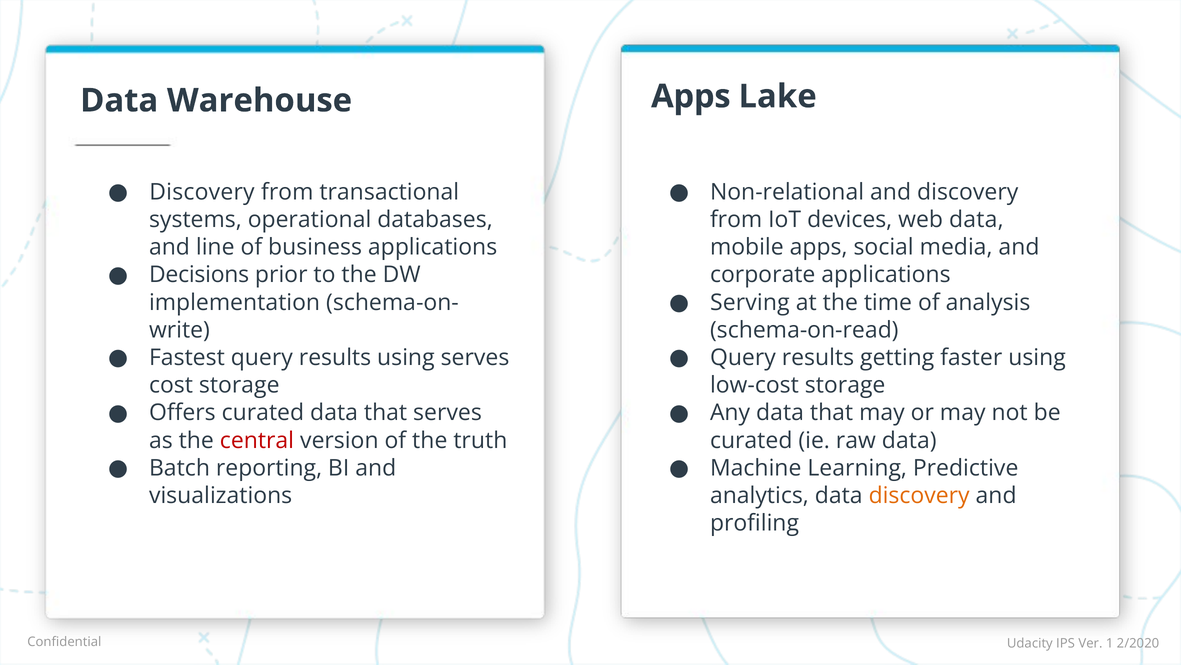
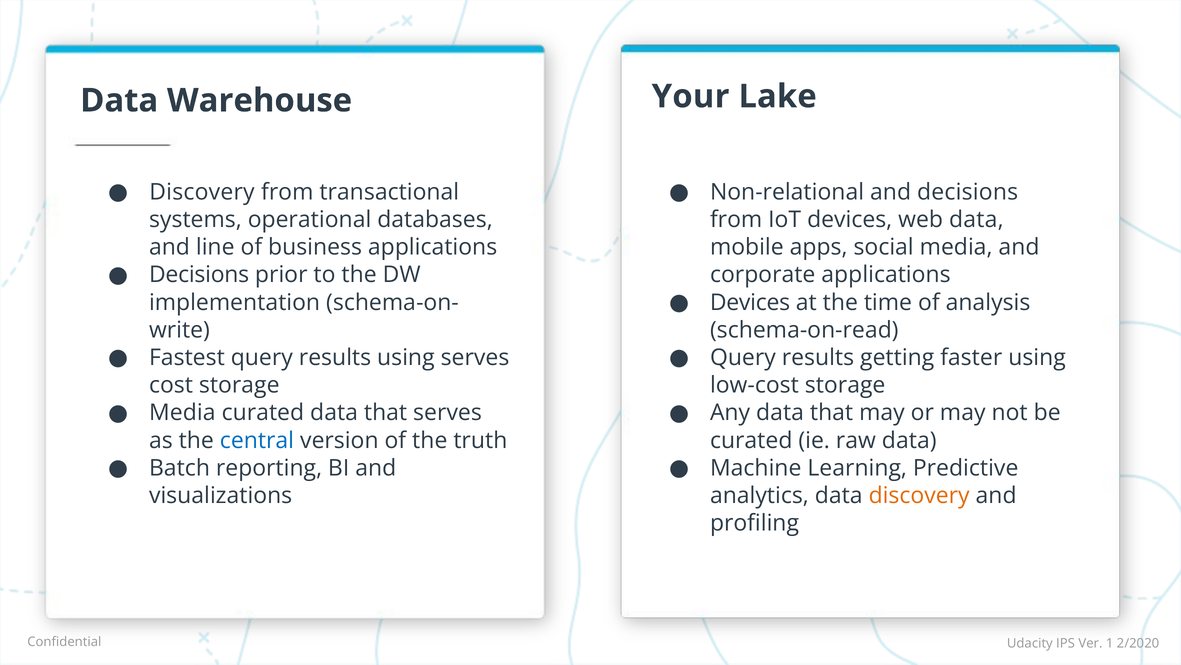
Apps at (691, 96): Apps -> Your
and discovery: discovery -> decisions
Serving at (750, 302): Serving -> Devices
Offers at (182, 412): Offers -> Media
central colour: red -> blue
